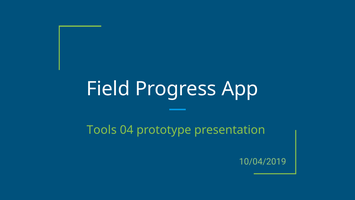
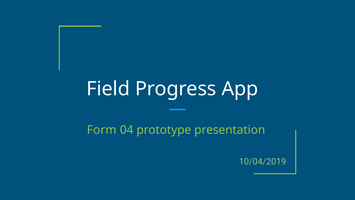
Tools: Tools -> Form
